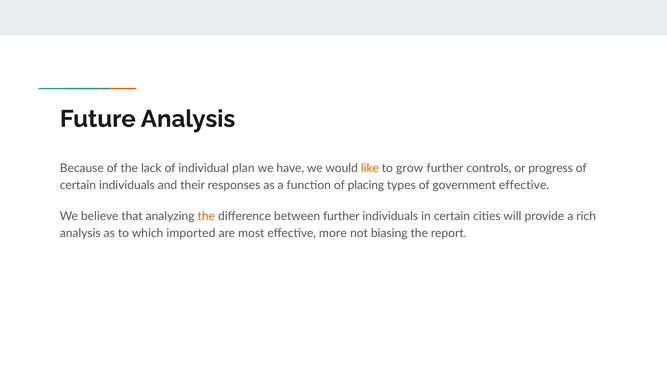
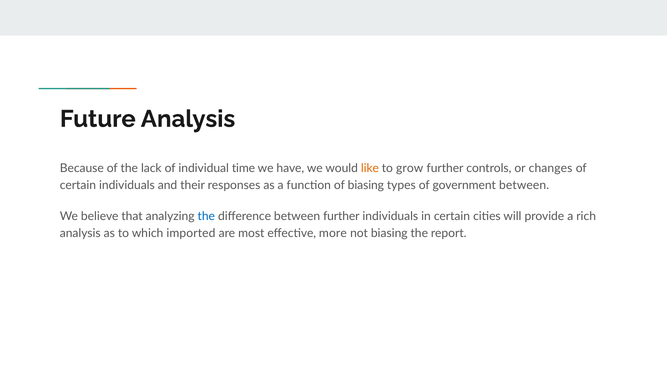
plan: plan -> time
progress: progress -> changes
of placing: placing -> biasing
government effective: effective -> between
the at (206, 217) colour: orange -> blue
